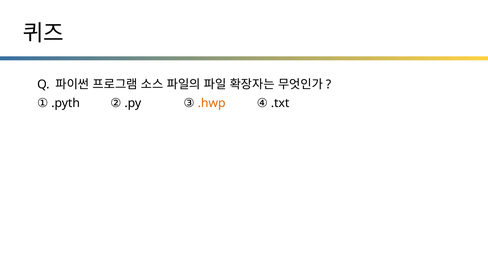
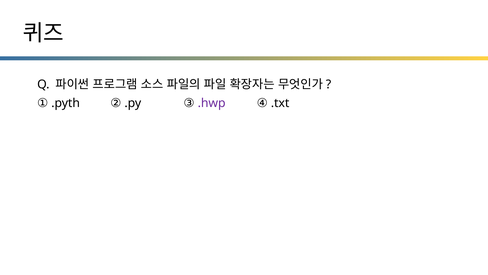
.hwp colour: orange -> purple
